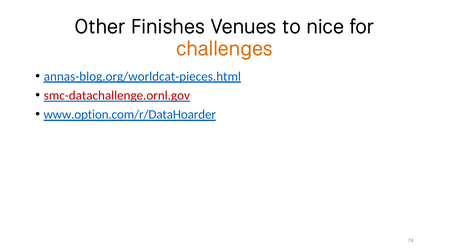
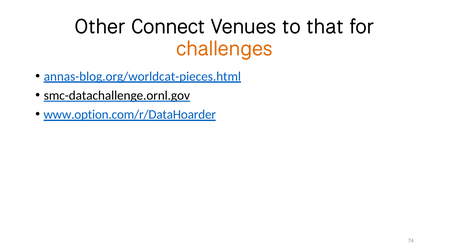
Finishes: Finishes -> Connect
nice: nice -> that
smc-datachallenge.ornl.gov colour: red -> black
